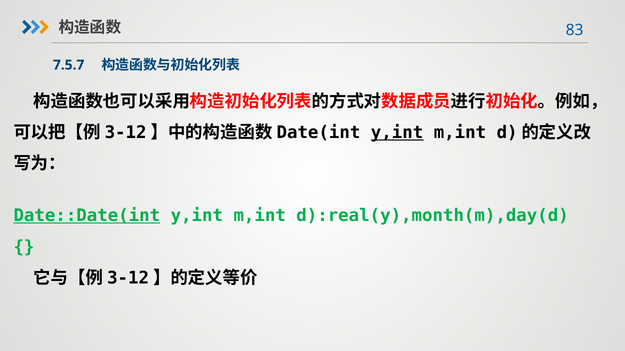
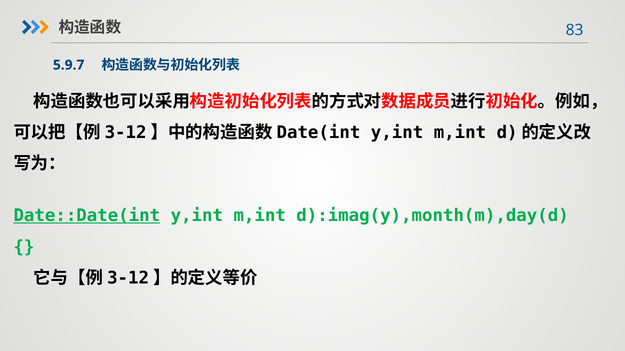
7.5.7: 7.5.7 -> 5.9.7
y,int at (397, 133) underline: present -> none
d):real(y),month(m),day(d: d):real(y),month(m),day(d -> d):imag(y),month(m),day(d
